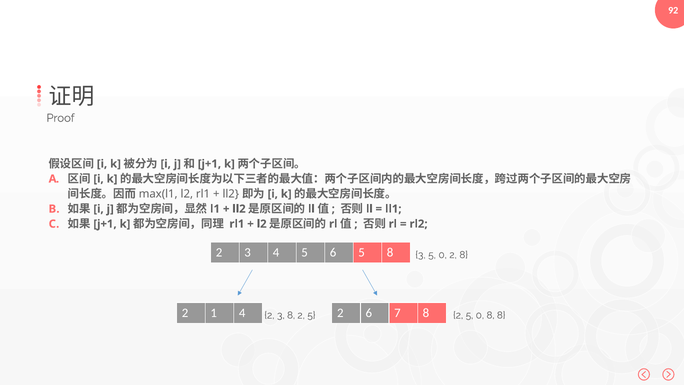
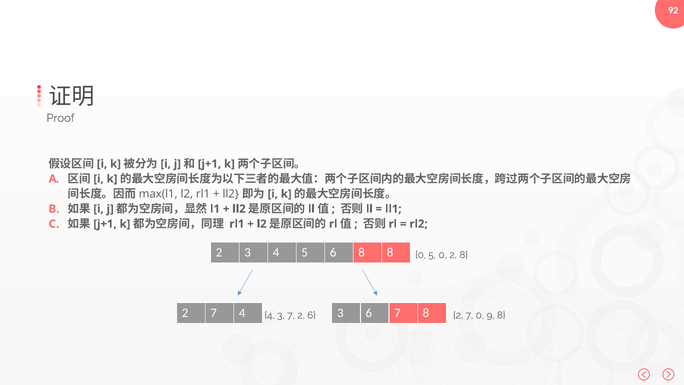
6 5: 5 -> 8
3 at (421, 255): 3 -> 0
1 at (214, 313): 1 -> 7
2 at (340, 313): 2 -> 3
2 at (269, 315): 2 -> 4
3 8: 8 -> 7
5 at (311, 315): 5 -> 6
5 at (469, 315): 5 -> 7
0 8: 8 -> 9
